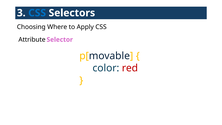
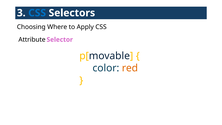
red colour: red -> orange
